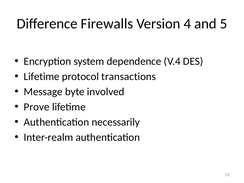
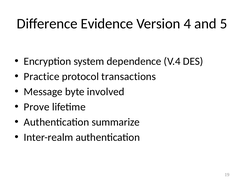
Firewalls: Firewalls -> Evidence
Lifetime at (42, 77): Lifetime -> Practice
necessarily: necessarily -> summarize
